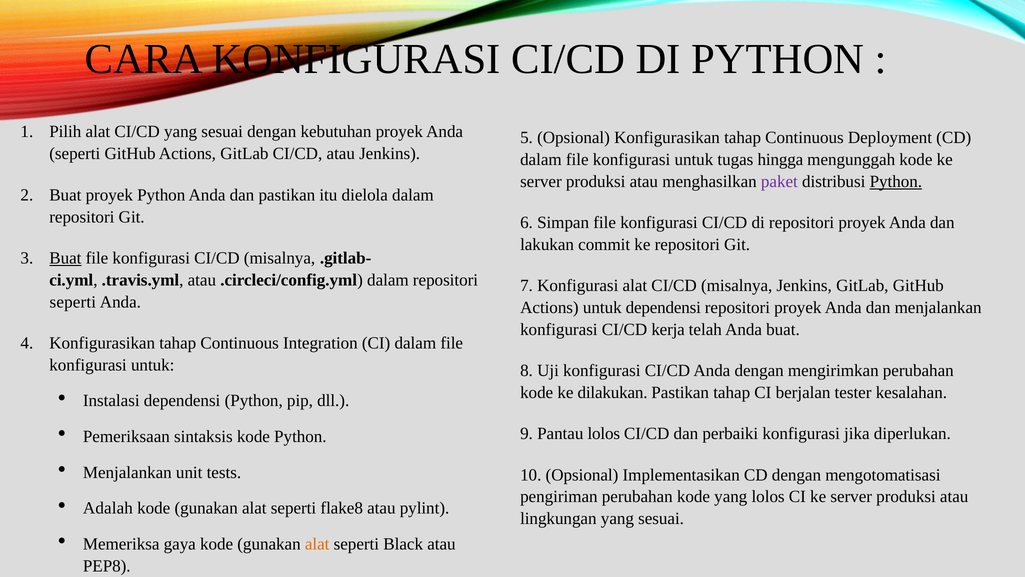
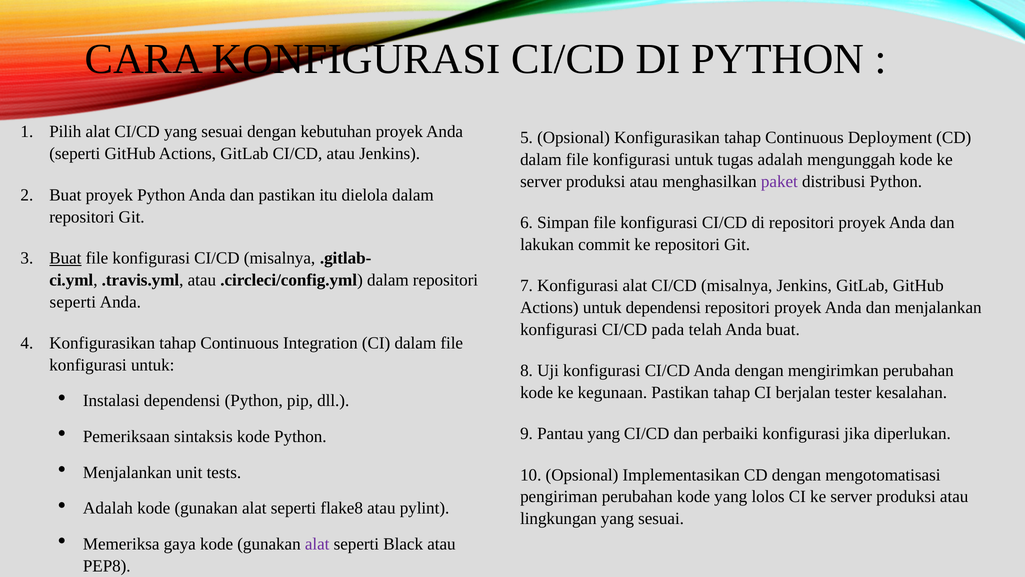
tugas hingga: hingga -> adalah
Python at (896, 181) underline: present -> none
kerja: kerja -> pada
dilakukan: dilakukan -> kegunaan
Pantau lolos: lolos -> yang
alat at (317, 544) colour: orange -> purple
